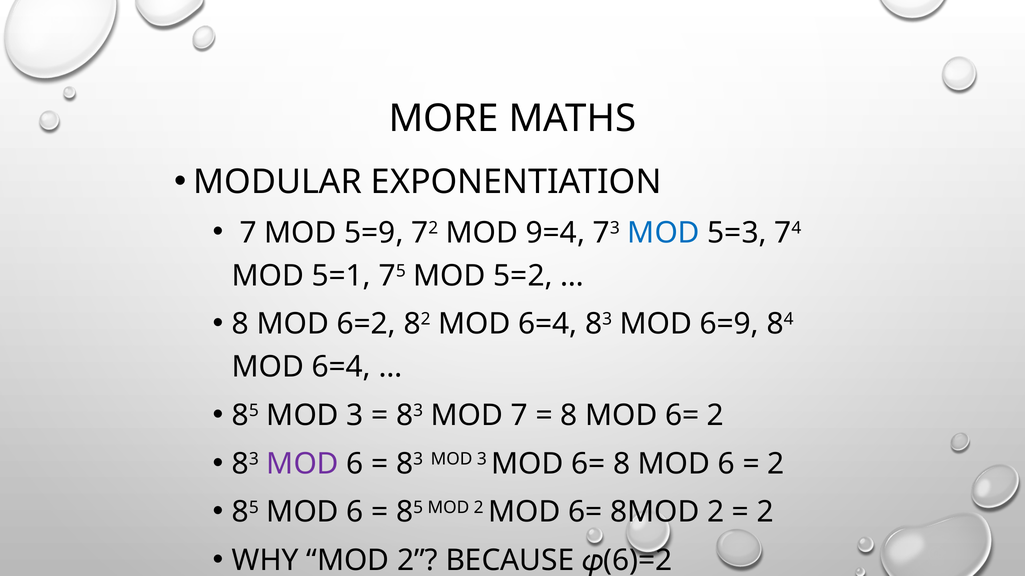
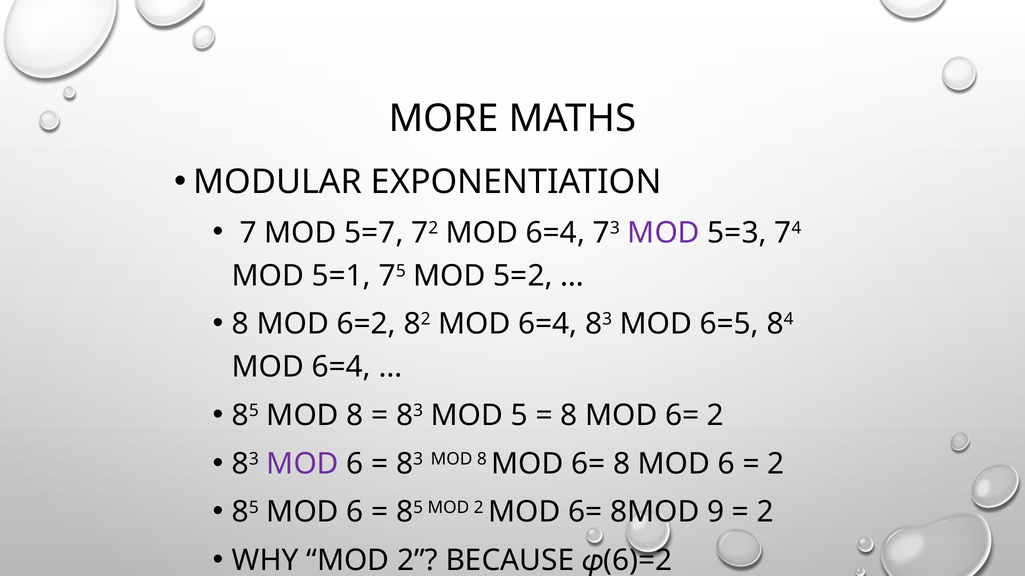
5=9: 5=9 -> 5=7
72 MOD 9=4: 9=4 -> 6=4
MOD at (664, 233) colour: blue -> purple
6=9: 6=9 -> 6=5
85 MOD 3: 3 -> 8
MOD 7: 7 -> 5
83 MOD 3: 3 -> 8
8MOD 2: 2 -> 9
